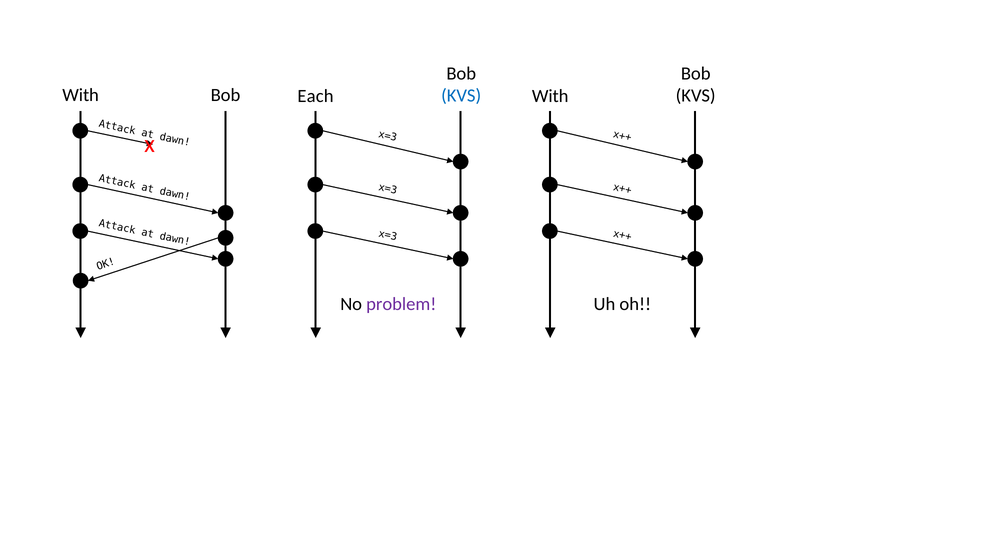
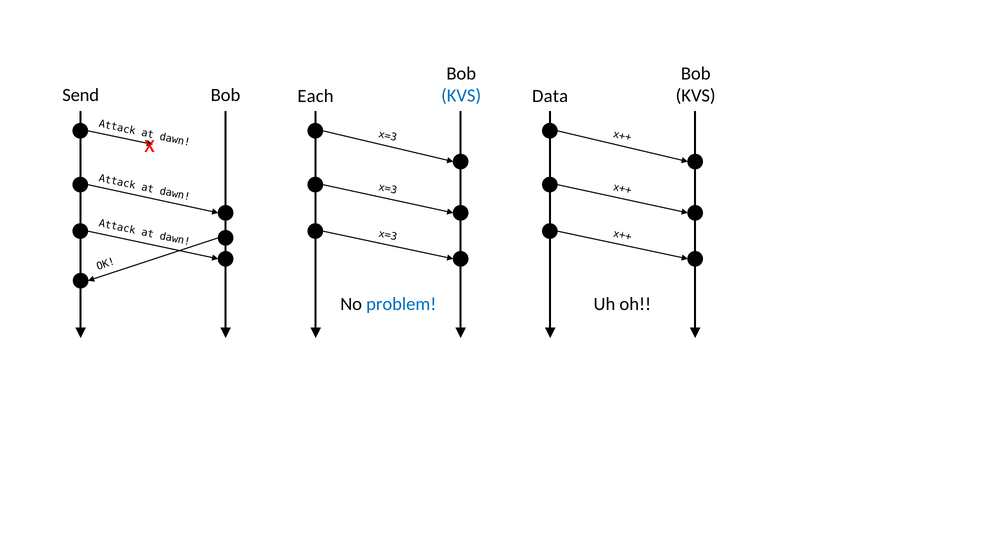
With at (81, 95): With -> Send
With at (550, 96): With -> Data
problem colour: purple -> blue
